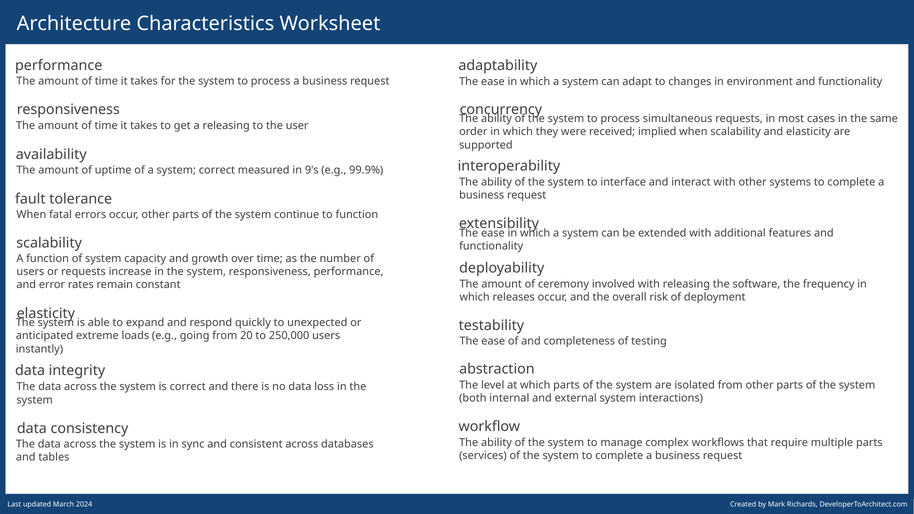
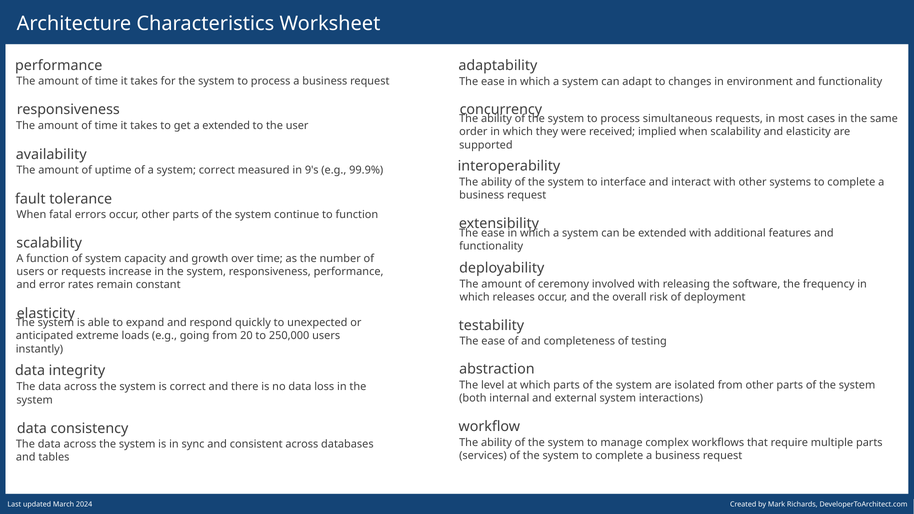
a releasing: releasing -> extended
